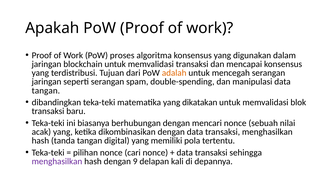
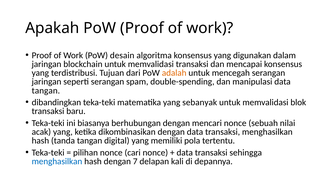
proses: proses -> desain
dikatakan: dikatakan -> sebanyak
menghasilkan at (57, 161) colour: purple -> blue
9: 9 -> 7
